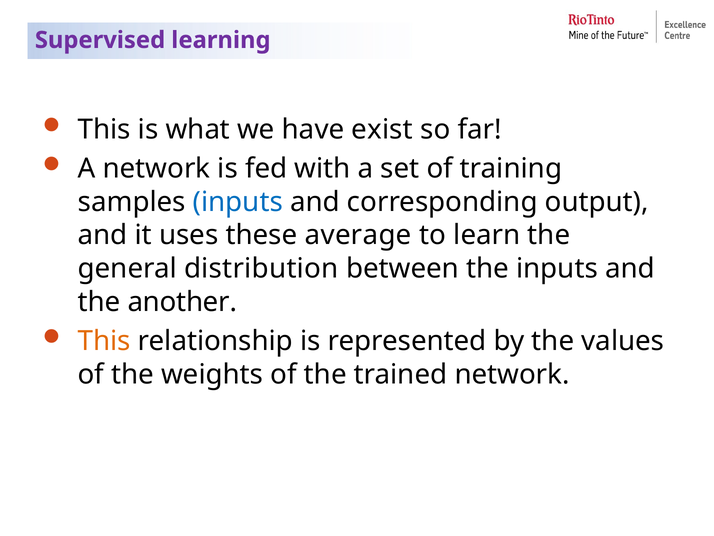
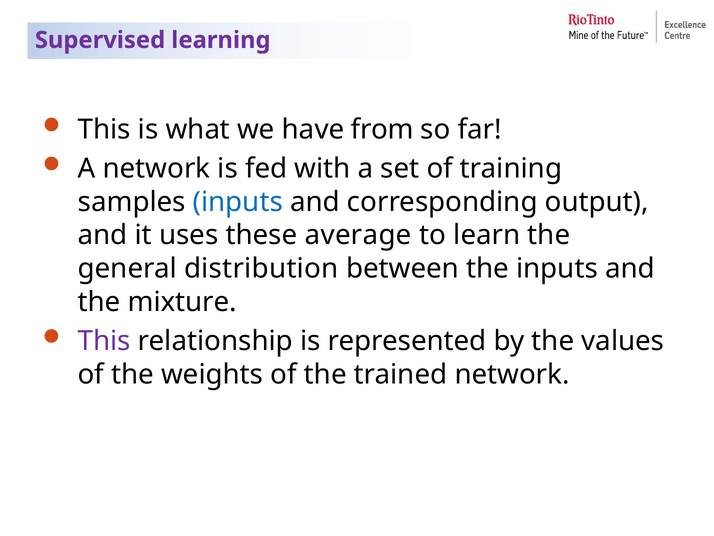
exist: exist -> from
another: another -> mixture
This at (104, 341) colour: orange -> purple
